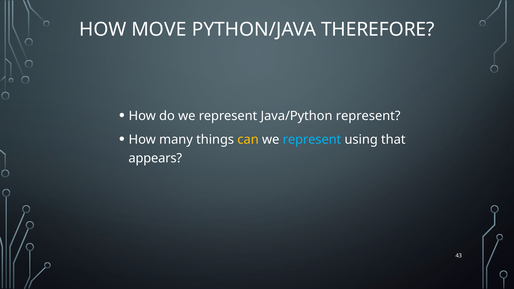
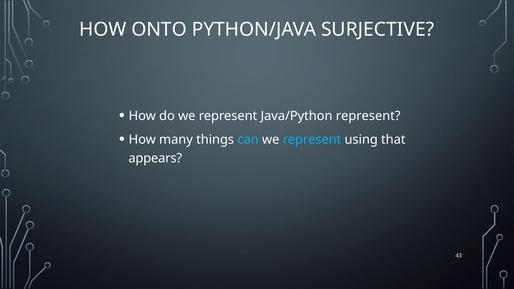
MOVE: MOVE -> ONTO
THEREFORE: THEREFORE -> SURJECTIVE
can colour: yellow -> light blue
